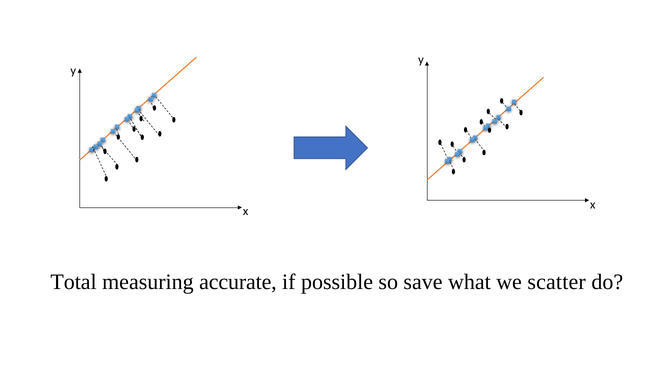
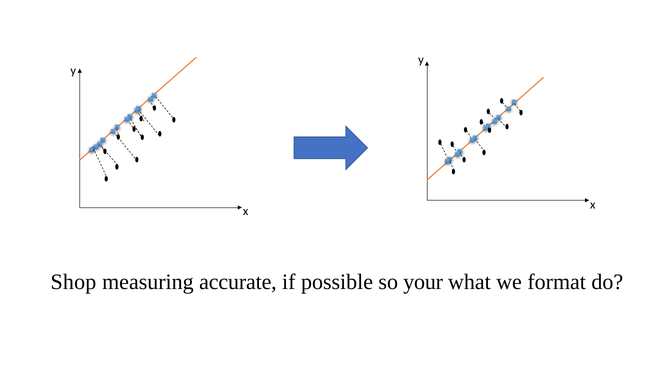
Total: Total -> Shop
save: save -> your
scatter: scatter -> format
